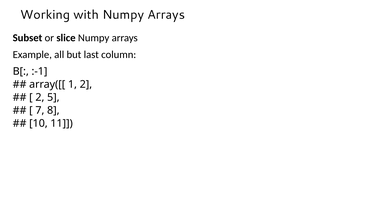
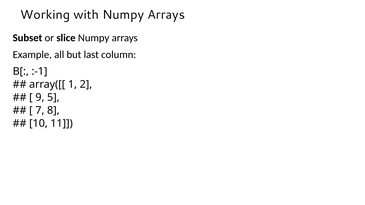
2 at (40, 98): 2 -> 9
